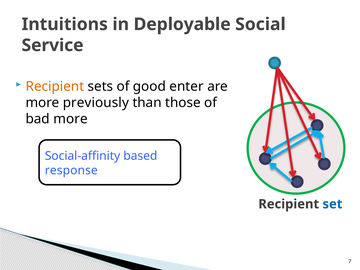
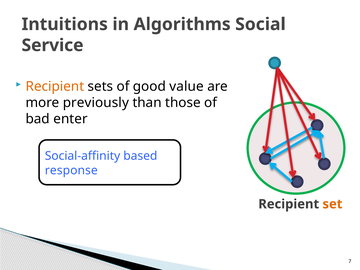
Deployable: Deployable -> Algorithms
enter: enter -> value
bad more: more -> enter
set colour: blue -> orange
